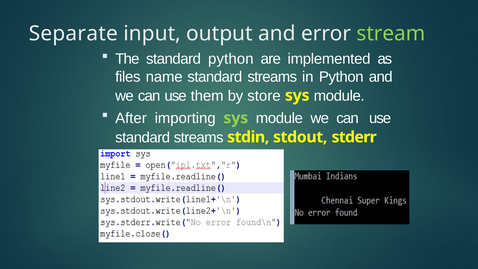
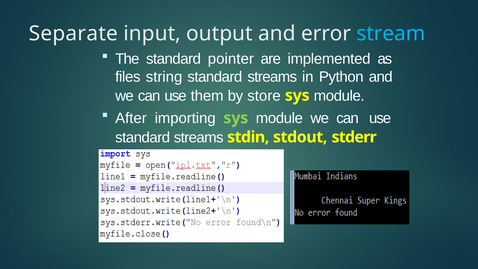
stream colour: light green -> light blue
standard python: python -> pointer
name: name -> string
